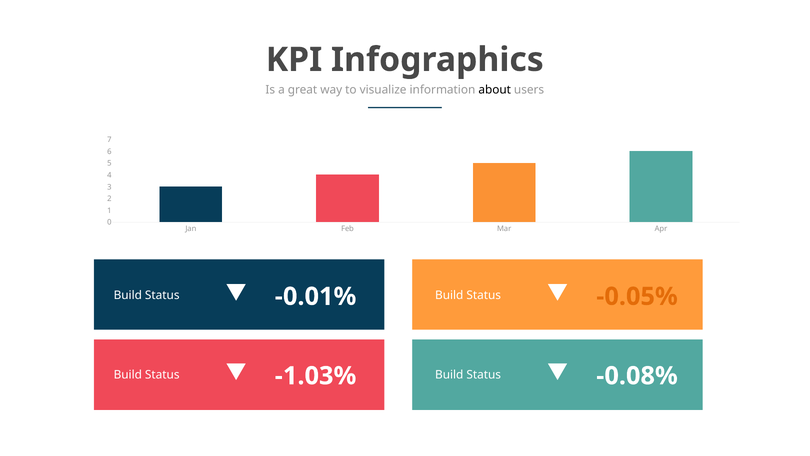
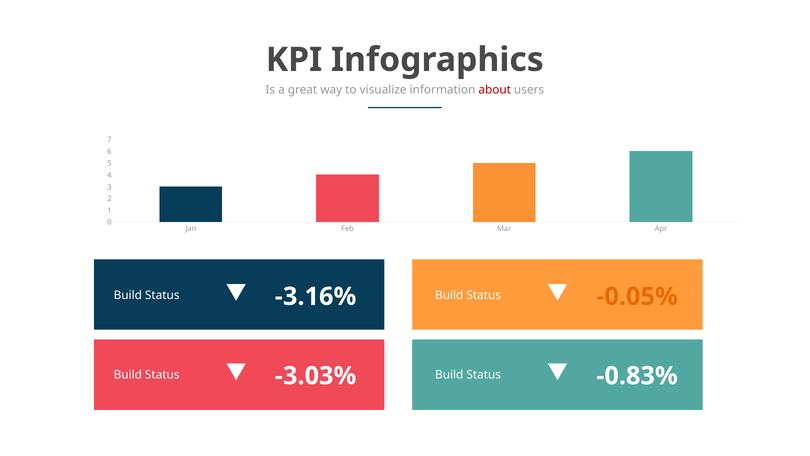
about colour: black -> red
-0.01%: -0.01% -> -3.16%
-1.03%: -1.03% -> -3.03%
-0.08%: -0.08% -> -0.83%
